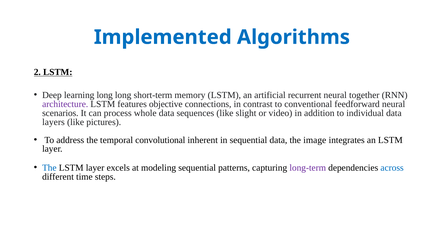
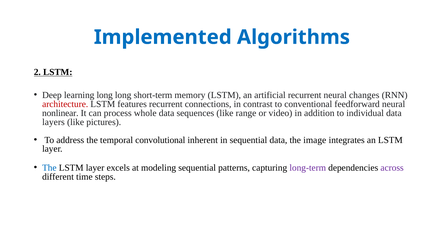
together: together -> changes
architecture colour: purple -> red
features objective: objective -> recurrent
scenarios: scenarios -> nonlinear
slight: slight -> range
across colour: blue -> purple
